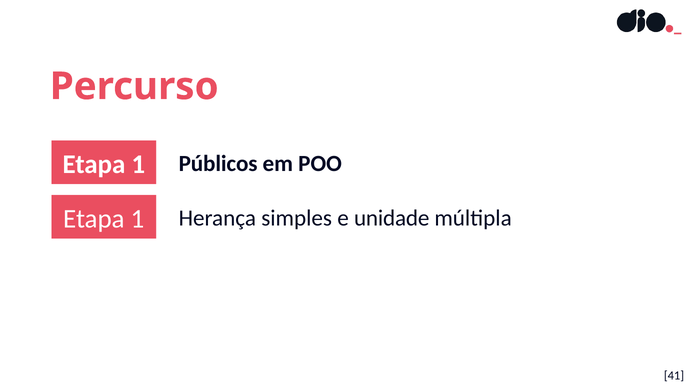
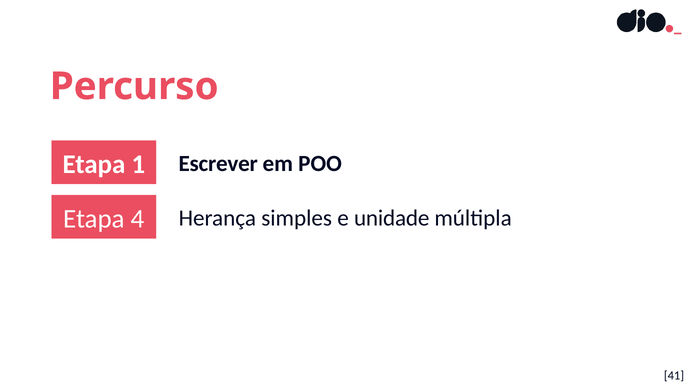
Públicos: Públicos -> Escrever
1 at (138, 219): 1 -> 4
